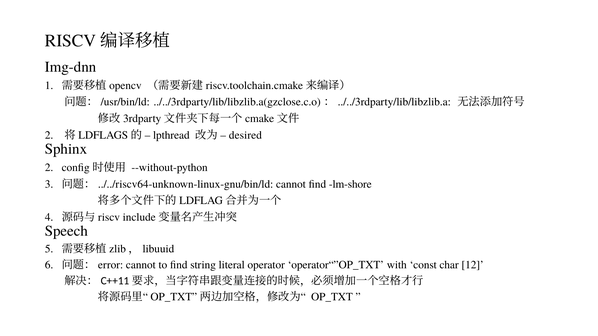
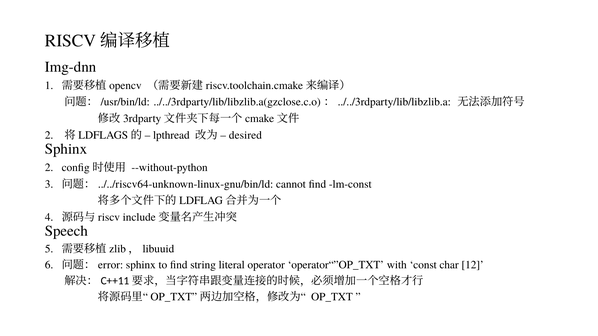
lm-shore: lm-shore -> lm-const
cannot at (141, 265): cannot -> sphinx
